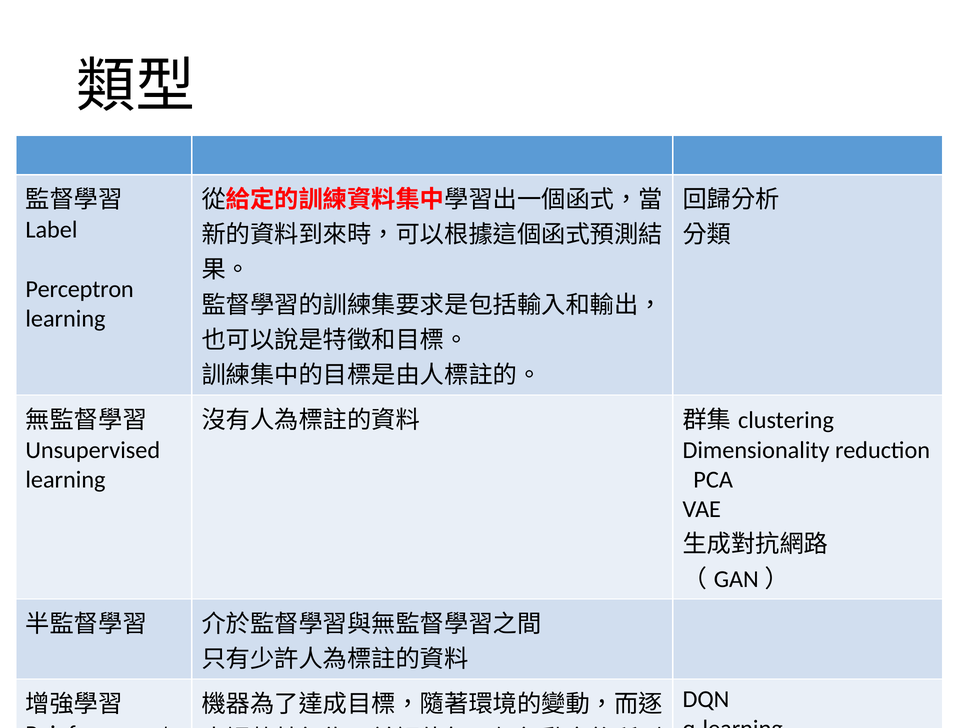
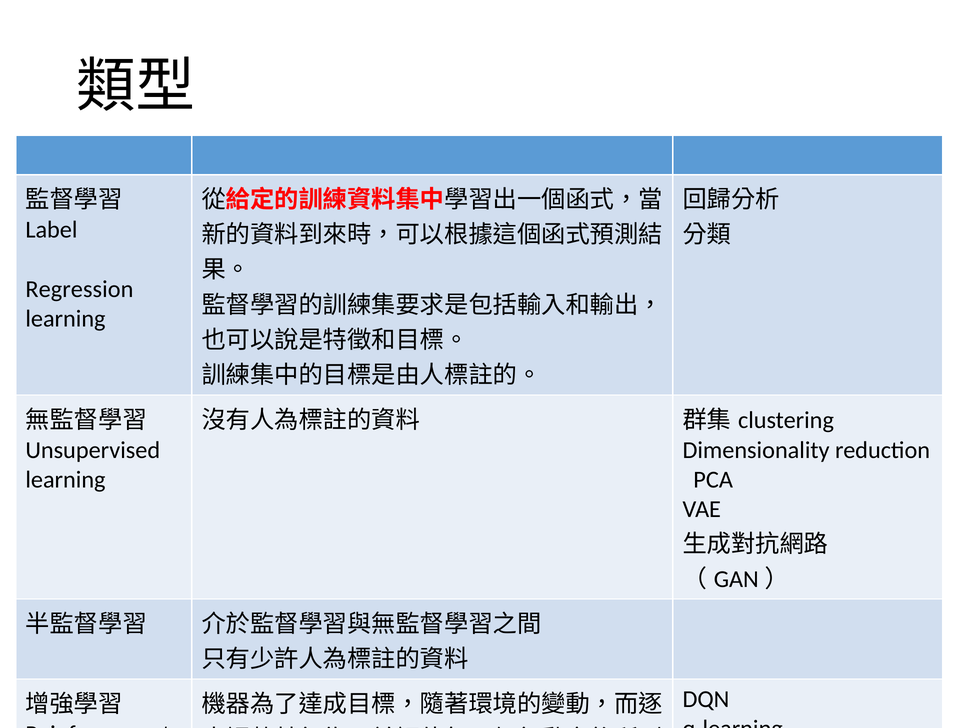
Perceptron: Perceptron -> Regression
